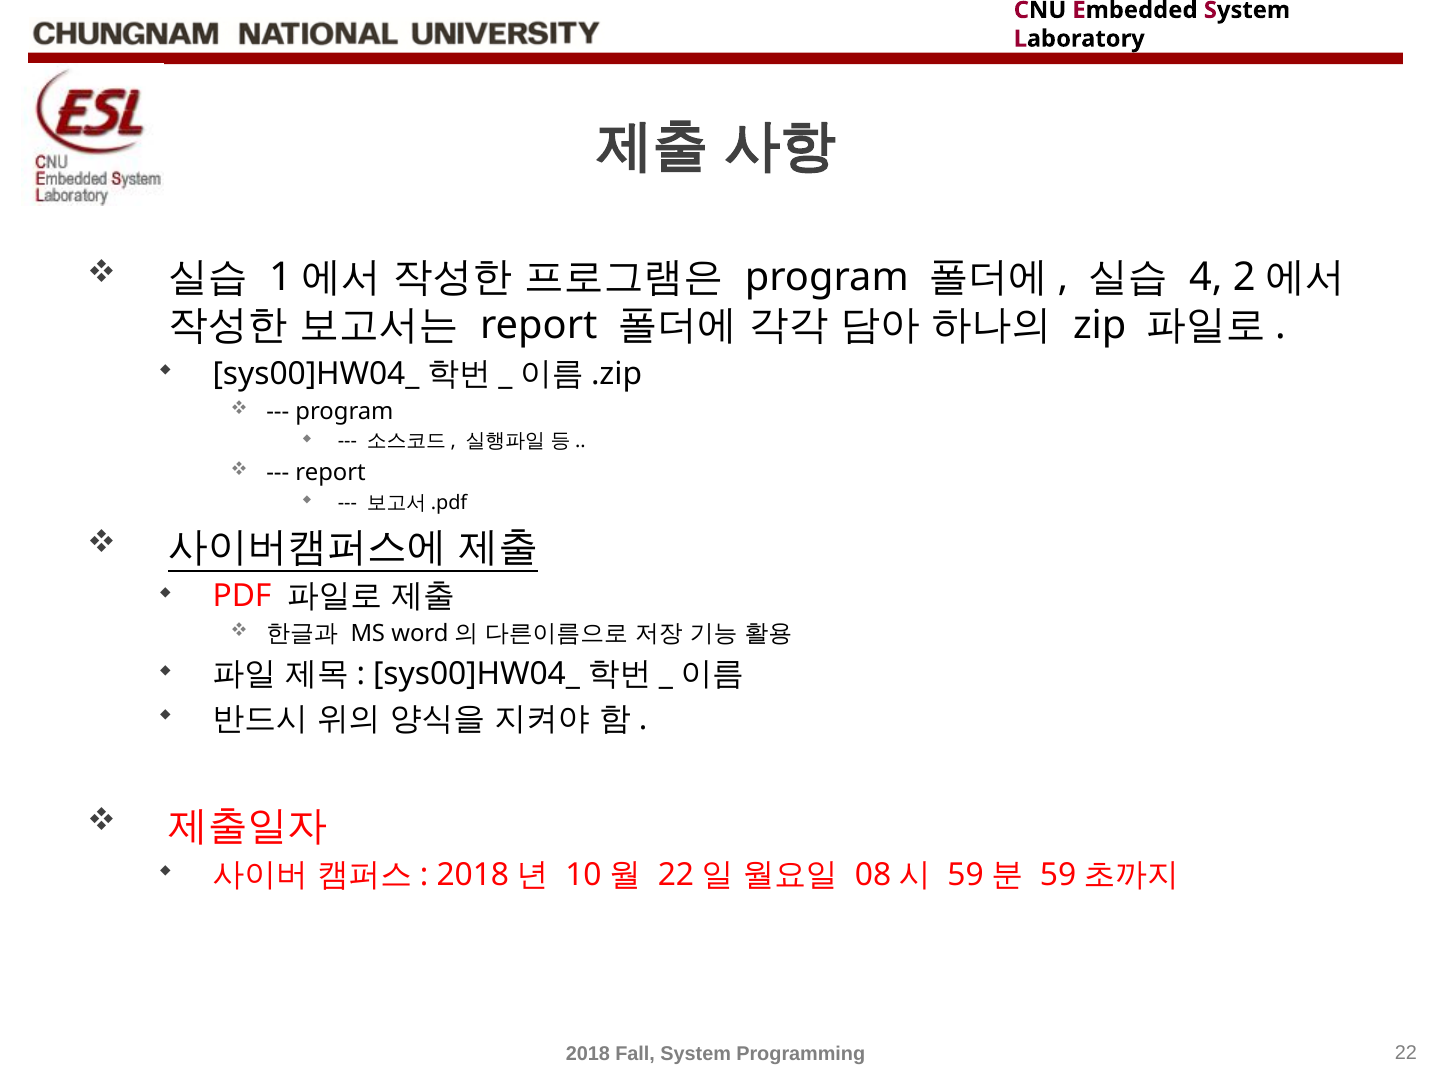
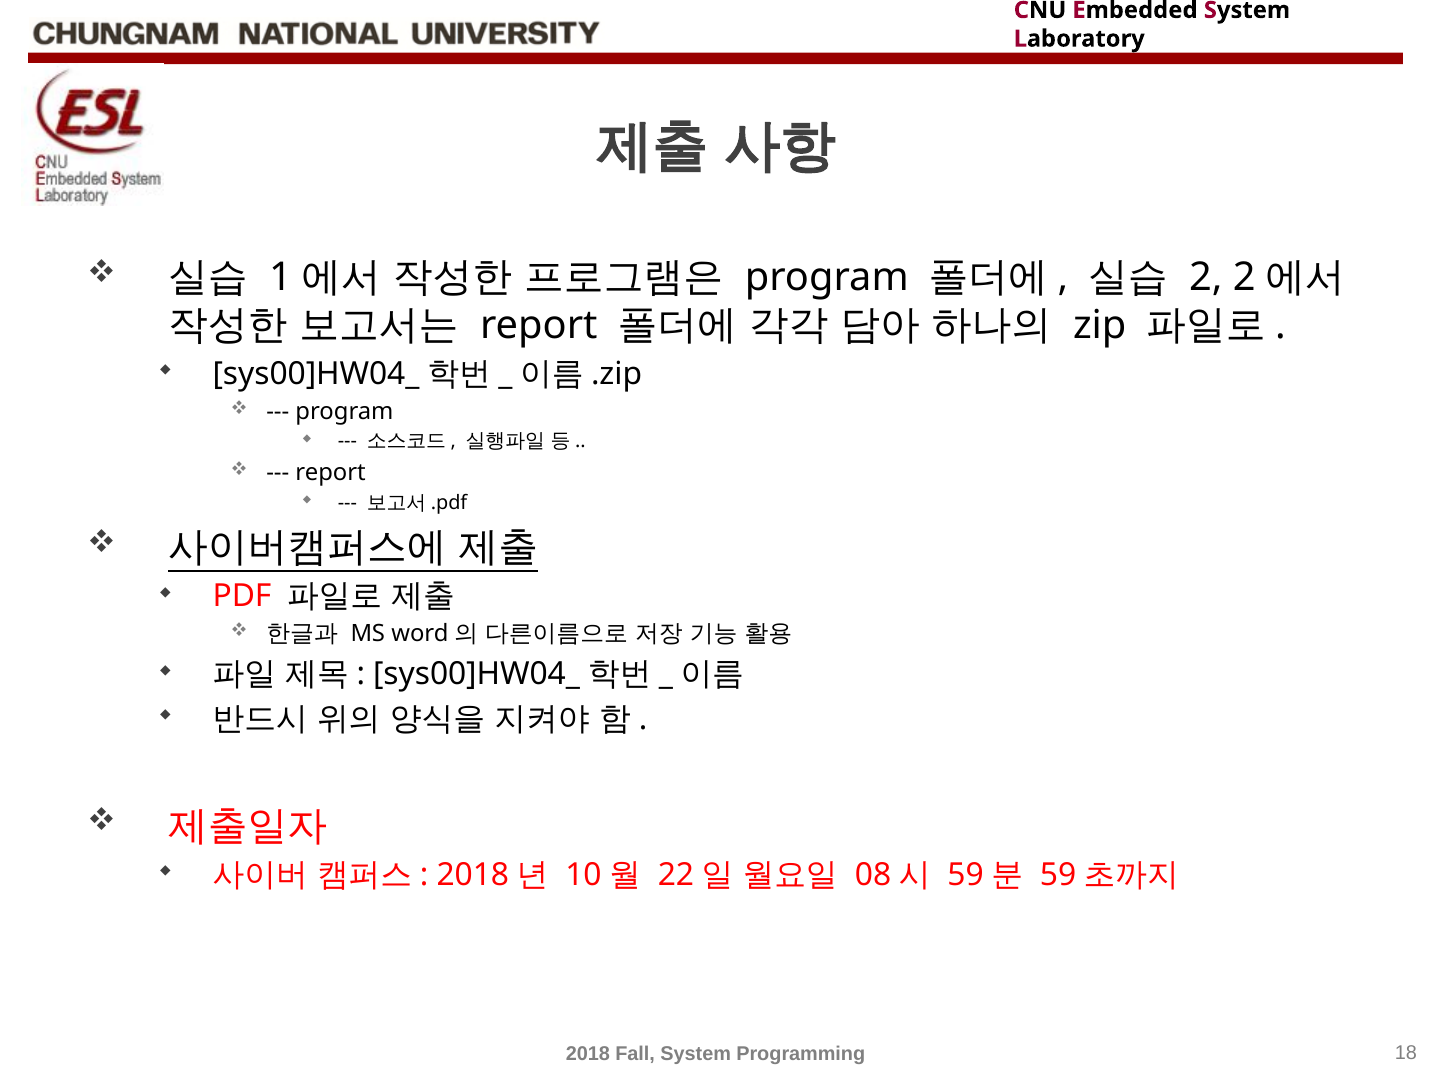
4: 4 -> 2
22: 22 -> 18
